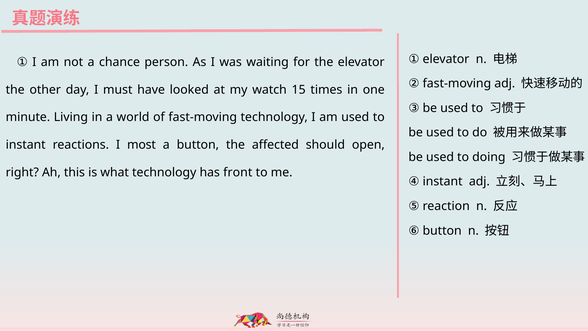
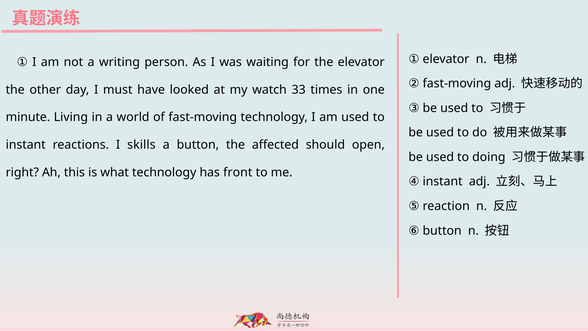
chance: chance -> writing
15: 15 -> 33
most: most -> skills
